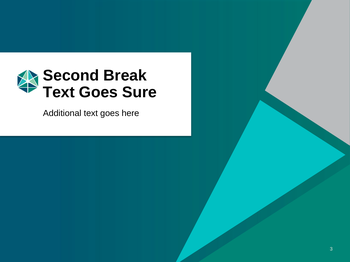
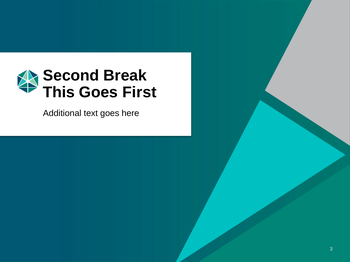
Text at (59, 92): Text -> This
Sure: Sure -> First
